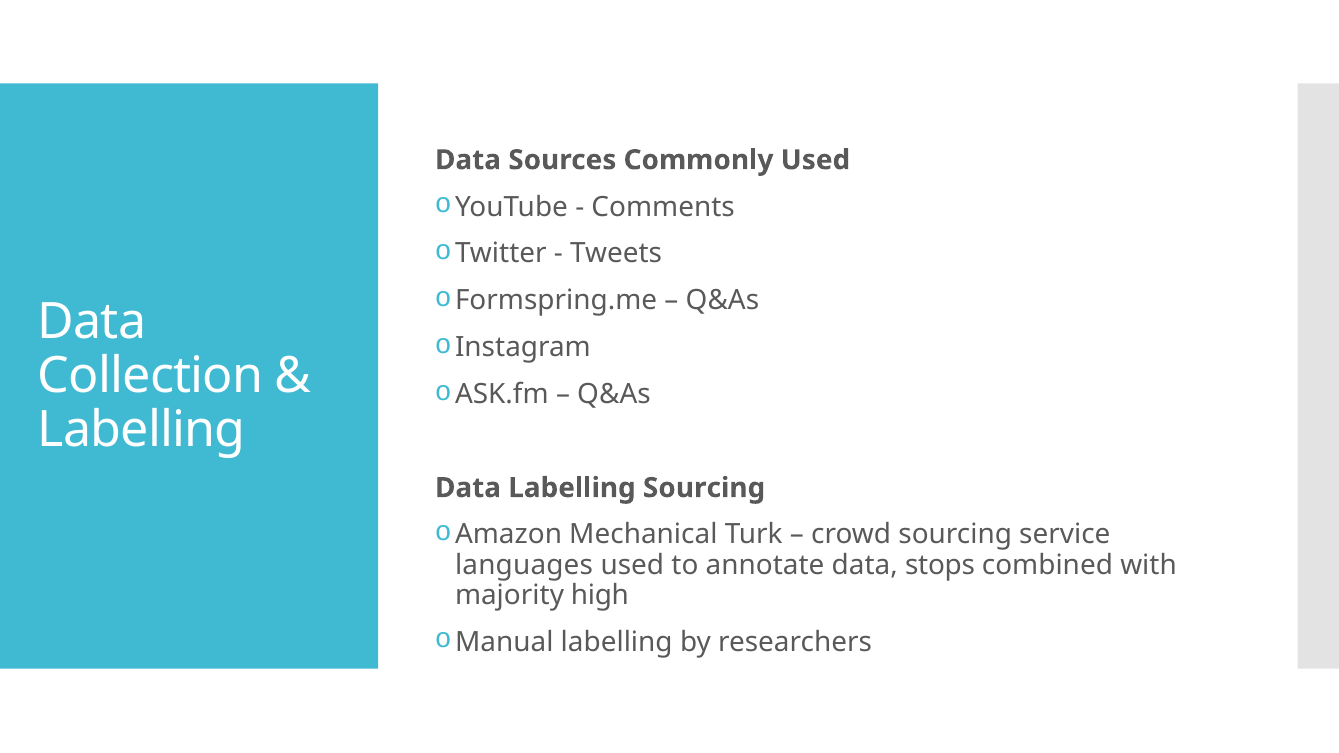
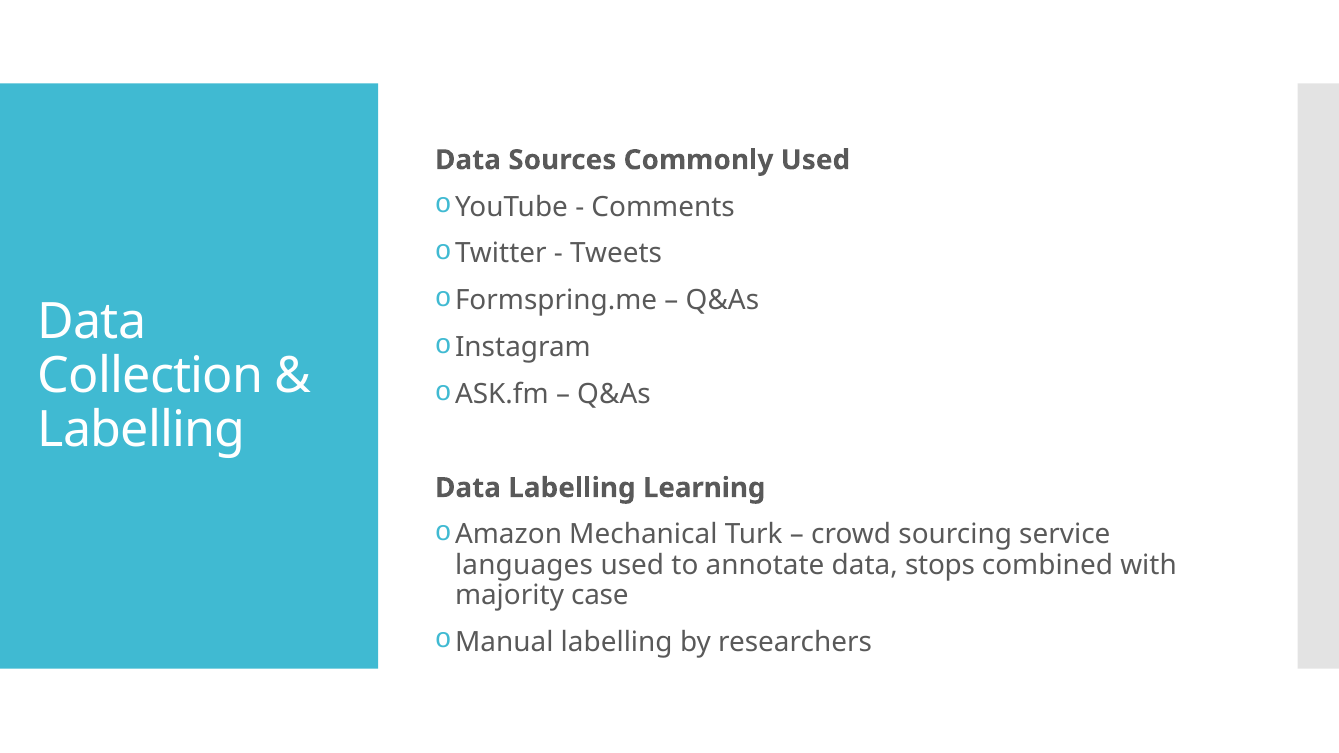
Labelling Sourcing: Sourcing -> Learning
high: high -> case
